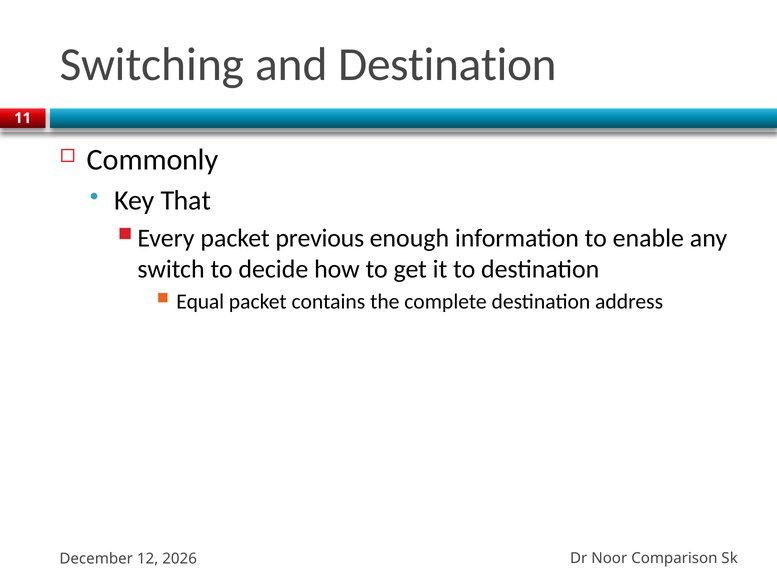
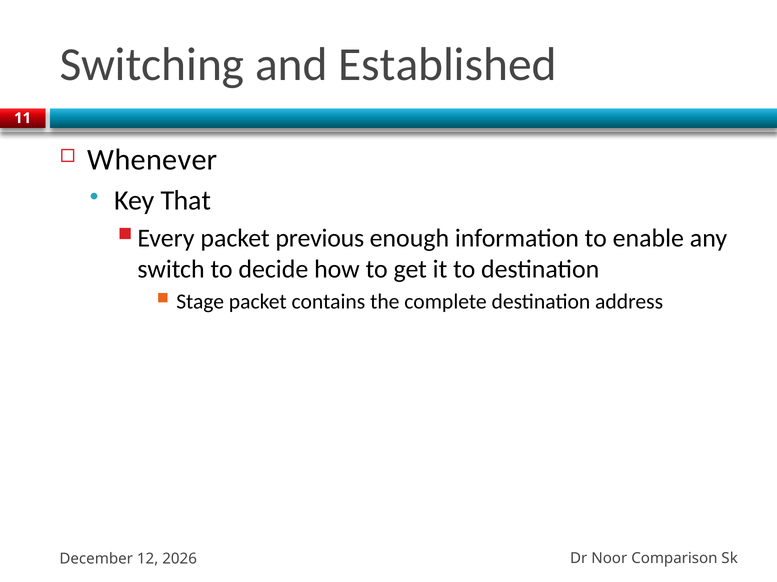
and Destination: Destination -> Established
Commonly: Commonly -> Whenever
Equal: Equal -> Stage
